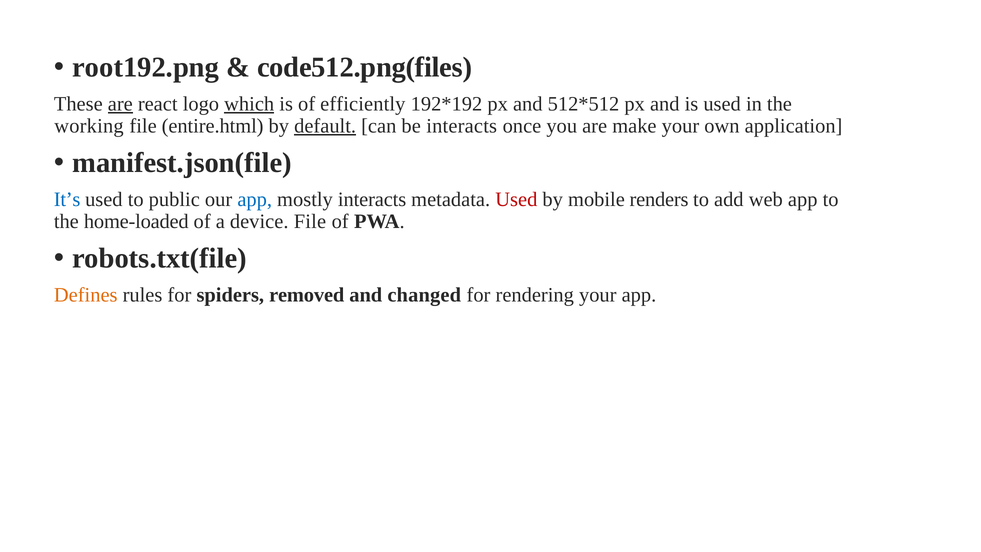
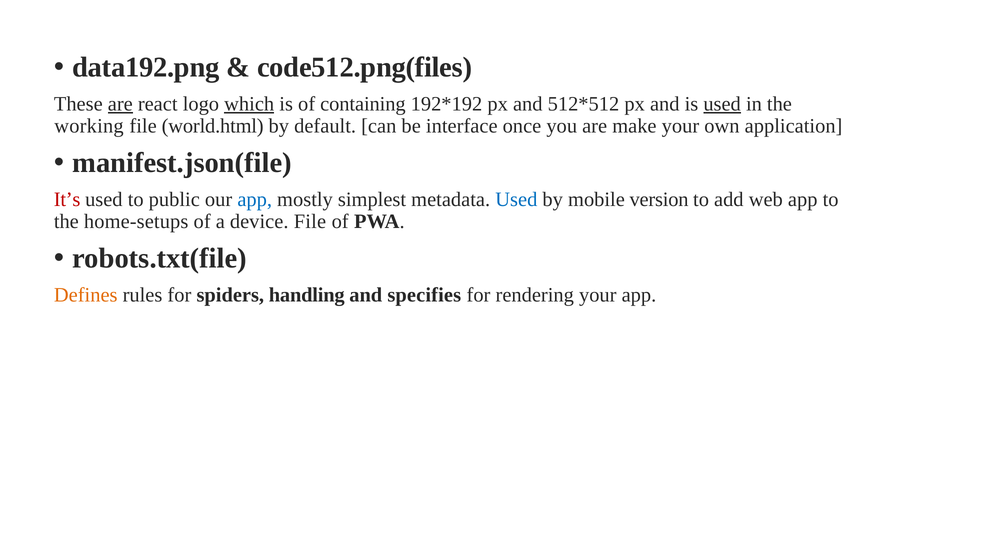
root192.png: root192.png -> data192.png
efficiently: efficiently -> containing
used at (722, 104) underline: none -> present
entire.html: entire.html -> world.html
default underline: present -> none
be interacts: interacts -> interface
It’s colour: blue -> red
mostly interacts: interacts -> simplest
Used at (516, 199) colour: red -> blue
renders: renders -> version
home-loaded: home-loaded -> home-setups
removed: removed -> handling
changed: changed -> specifies
